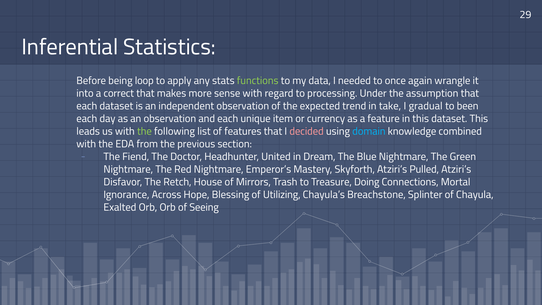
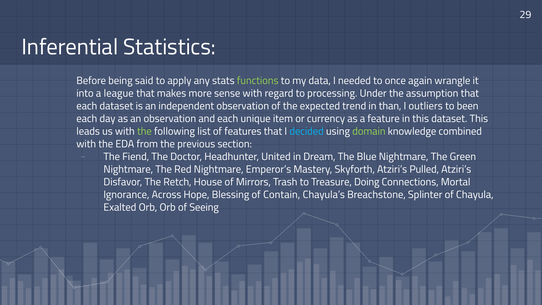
loop: loop -> said
correct: correct -> league
take: take -> than
gradual: gradual -> outliers
decided colour: pink -> light blue
domain colour: light blue -> light green
Utilizing: Utilizing -> Contain
